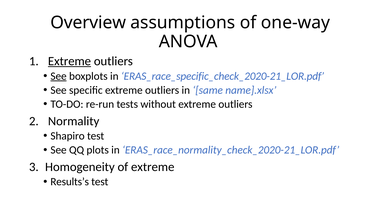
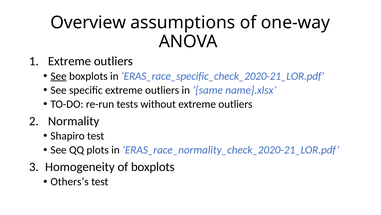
Extreme at (69, 61) underline: present -> none
of extreme: extreme -> boxplots
Results’s: Results’s -> Others’s
